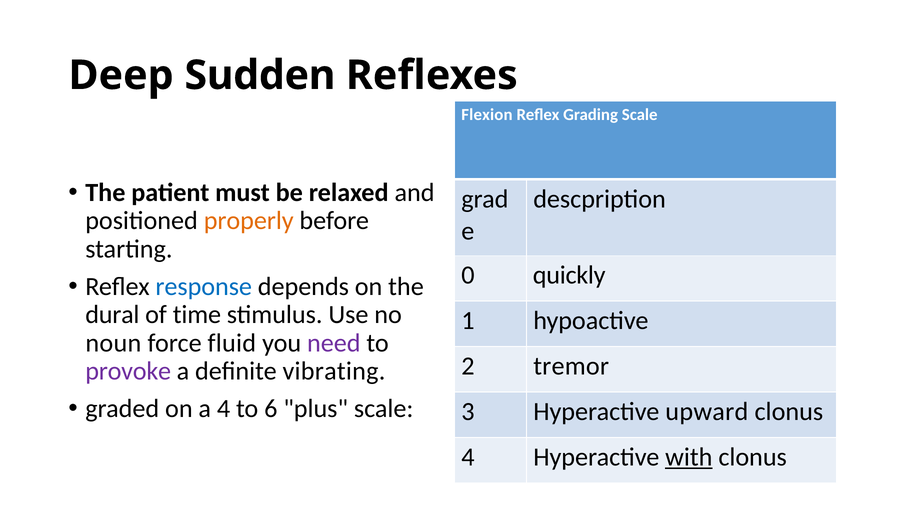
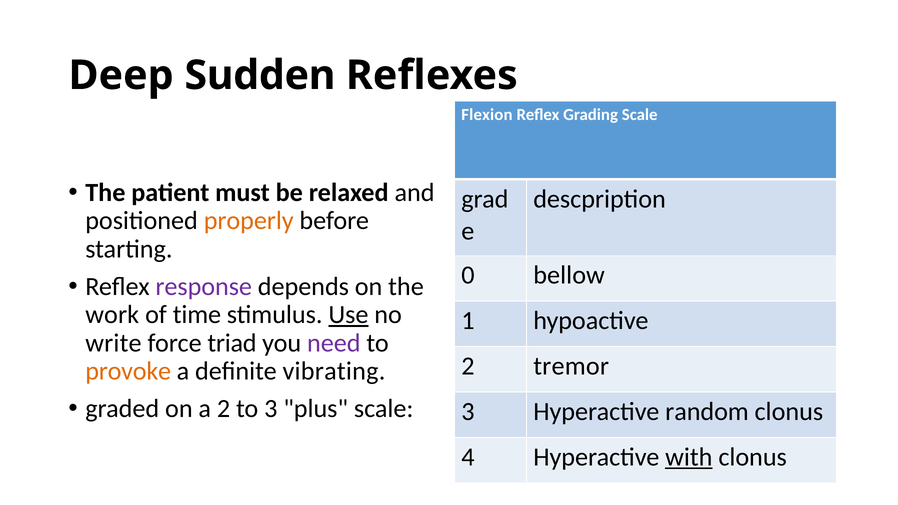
quickly: quickly -> bellow
response colour: blue -> purple
dural: dural -> work
Use underline: none -> present
noun: noun -> write
fluid: fluid -> triad
provoke colour: purple -> orange
a 4: 4 -> 2
to 6: 6 -> 3
upward: upward -> random
